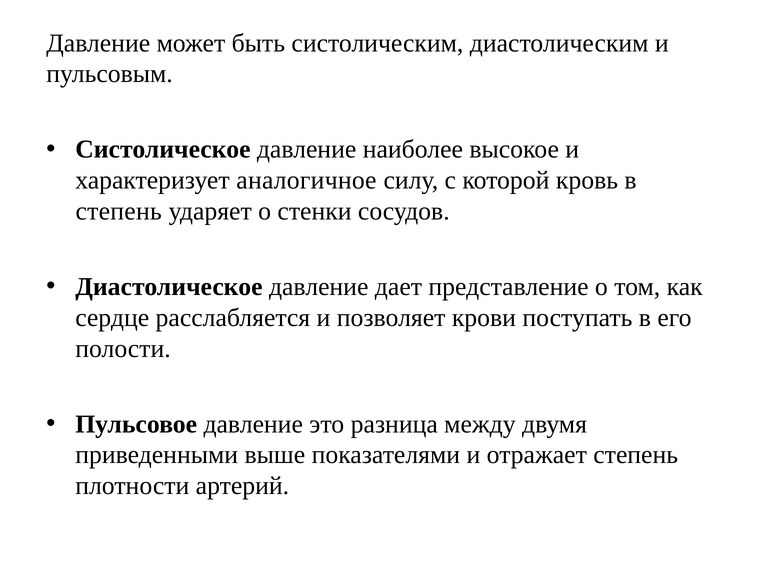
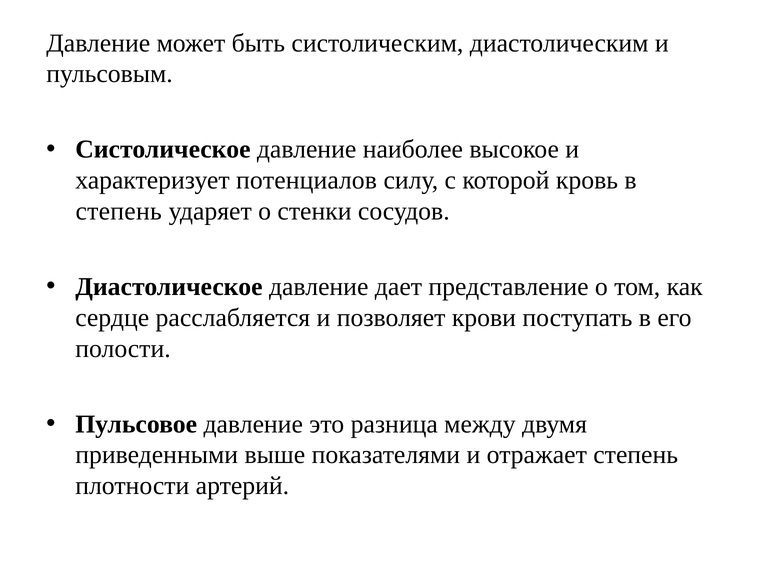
аналогичное: аналогичное -> потенциалов
